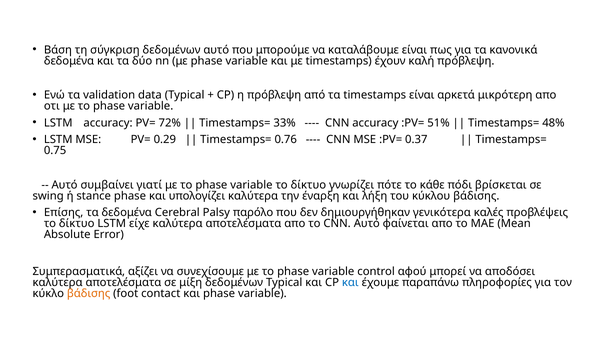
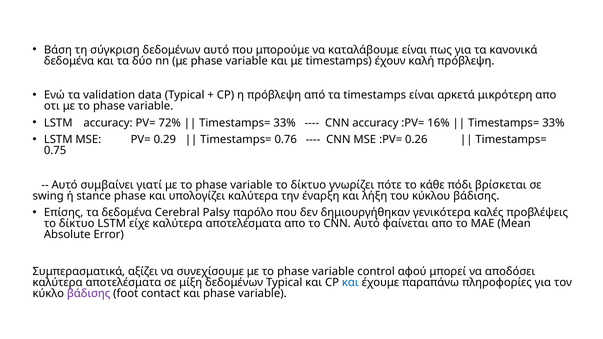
51%: 51% -> 16%
48% at (553, 123): 48% -> 33%
0.37: 0.37 -> 0.26
βάδισης at (89, 294) colour: orange -> purple
